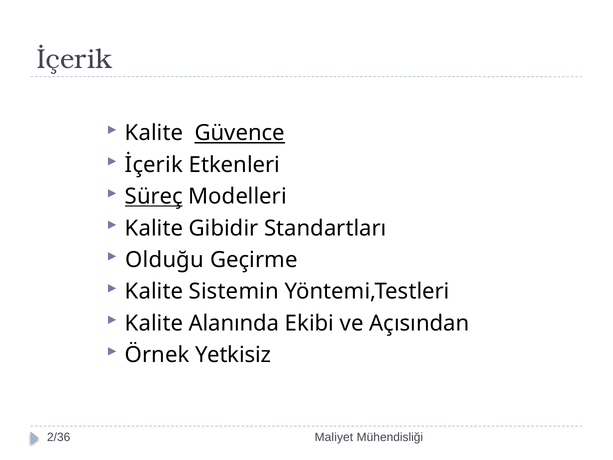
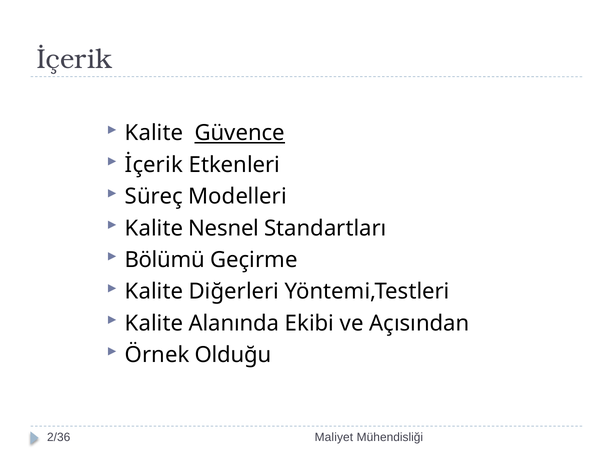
Süreç underline: present -> none
Gibidir: Gibidir -> Nesnel
Olduğu: Olduğu -> Bölümü
Sistemin: Sistemin -> Diğerleri
Yetkisiz: Yetkisiz -> Olduğu
